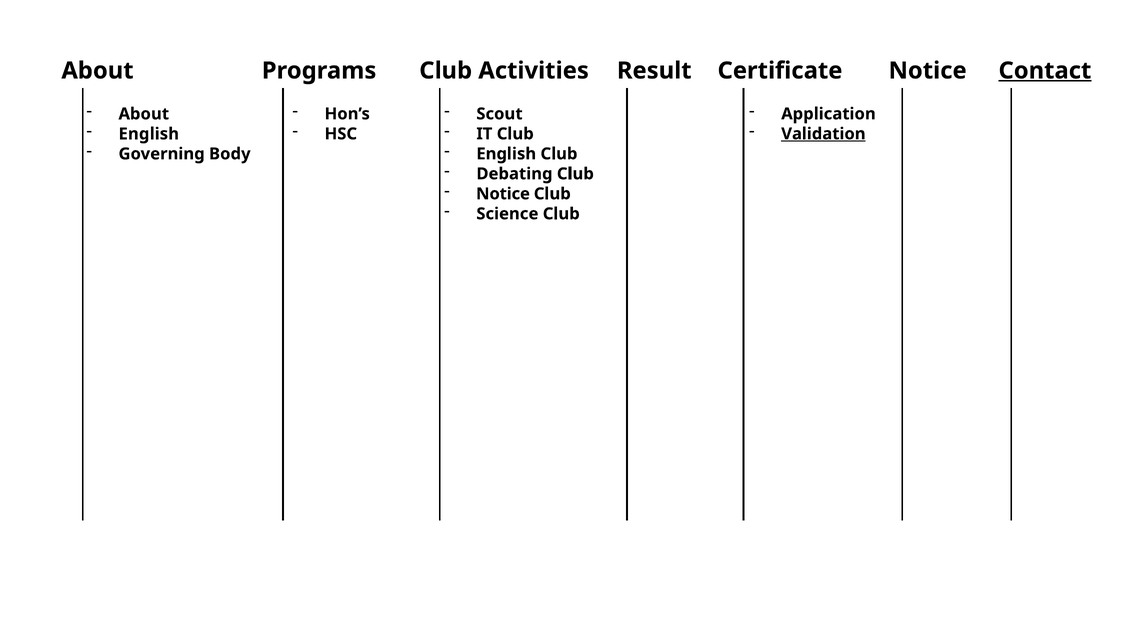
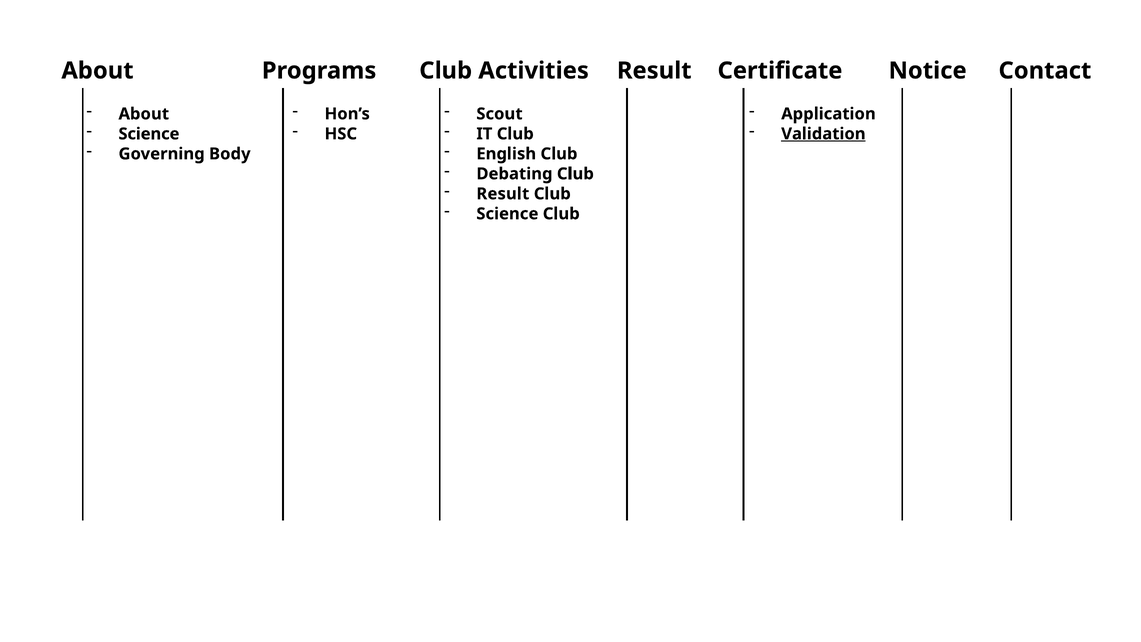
Contact underline: present -> none
English at (149, 134): English -> Science
Notice at (503, 194): Notice -> Result
